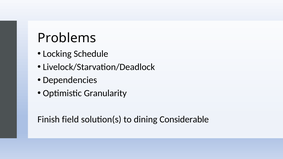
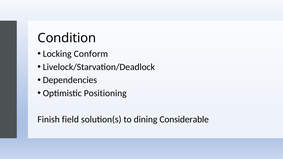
Problems: Problems -> Condition
Schedule: Schedule -> Conform
Granularity: Granularity -> Positioning
